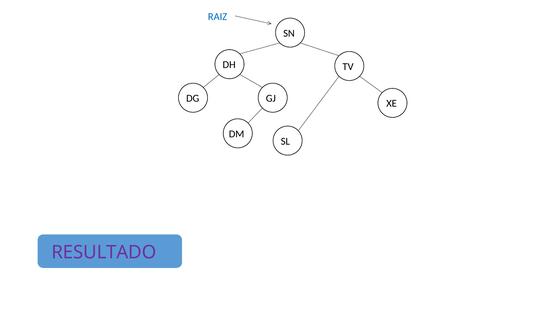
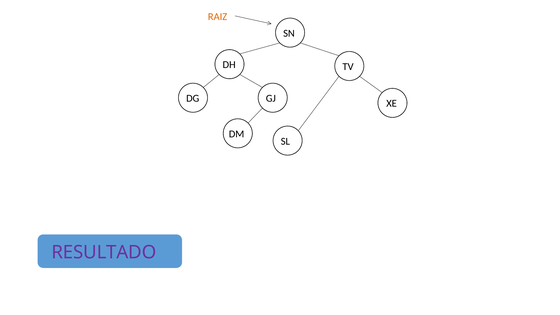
RAIZ colour: blue -> orange
